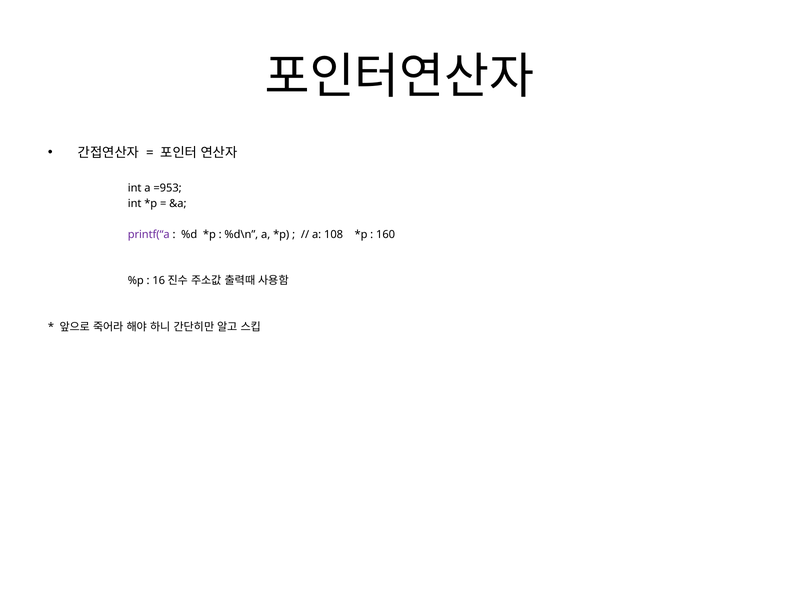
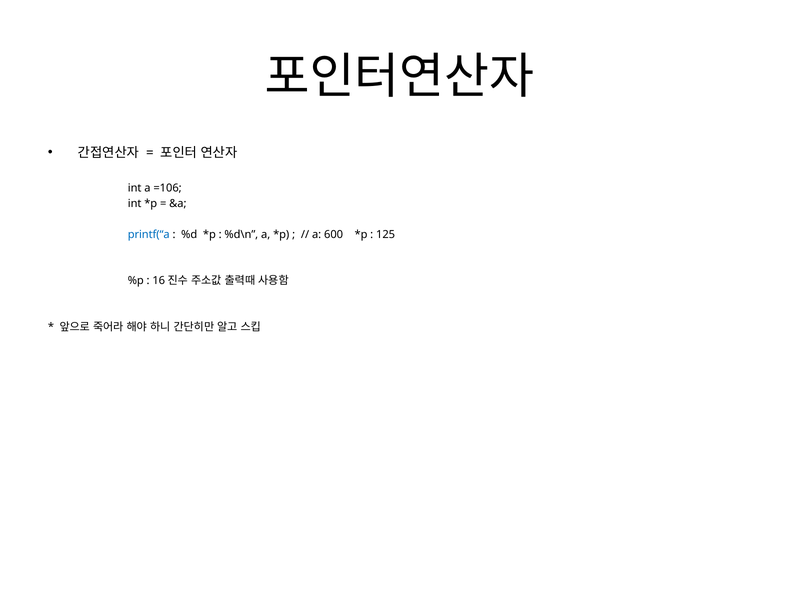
=953: =953 -> =106
printf(“a colour: purple -> blue
108: 108 -> 600
160: 160 -> 125
